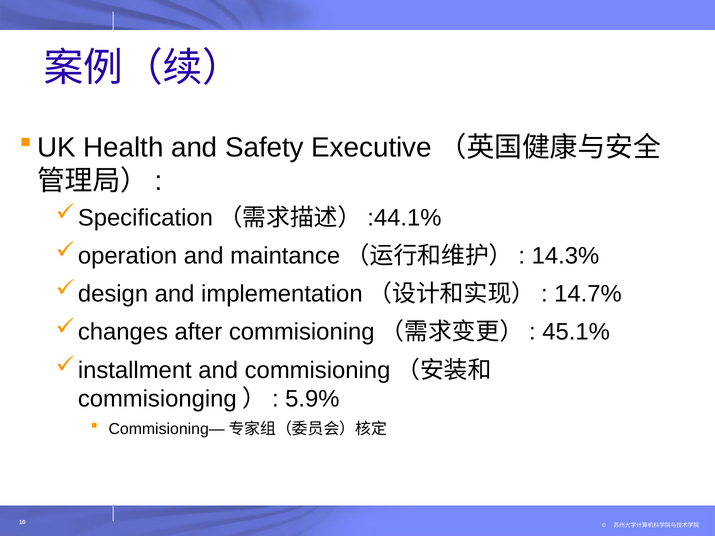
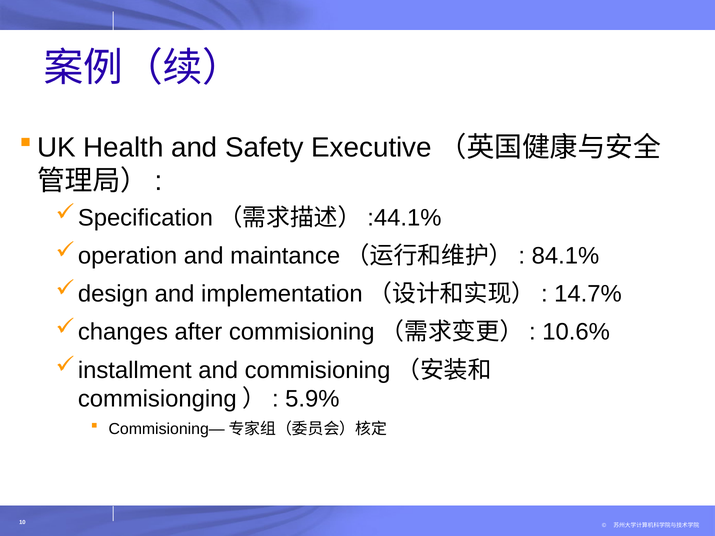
14.3%: 14.3% -> 84.1%
45.1%: 45.1% -> 10.6%
